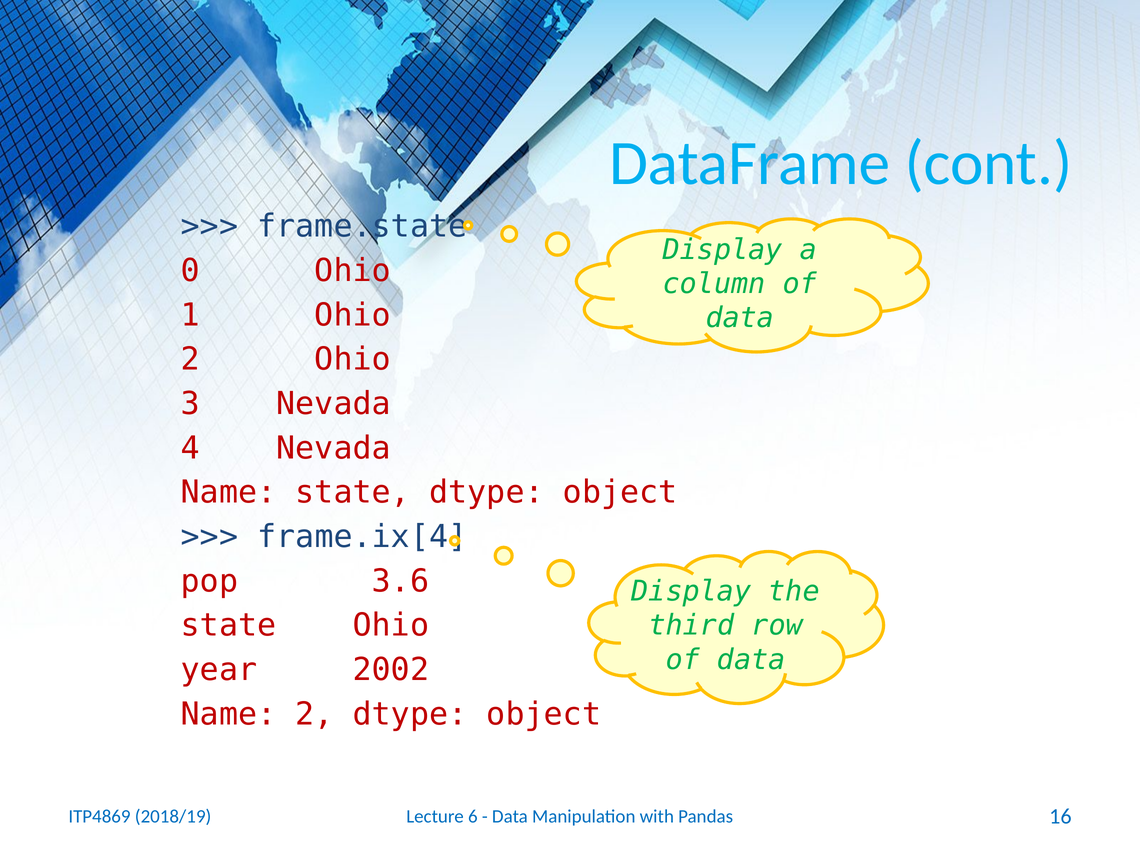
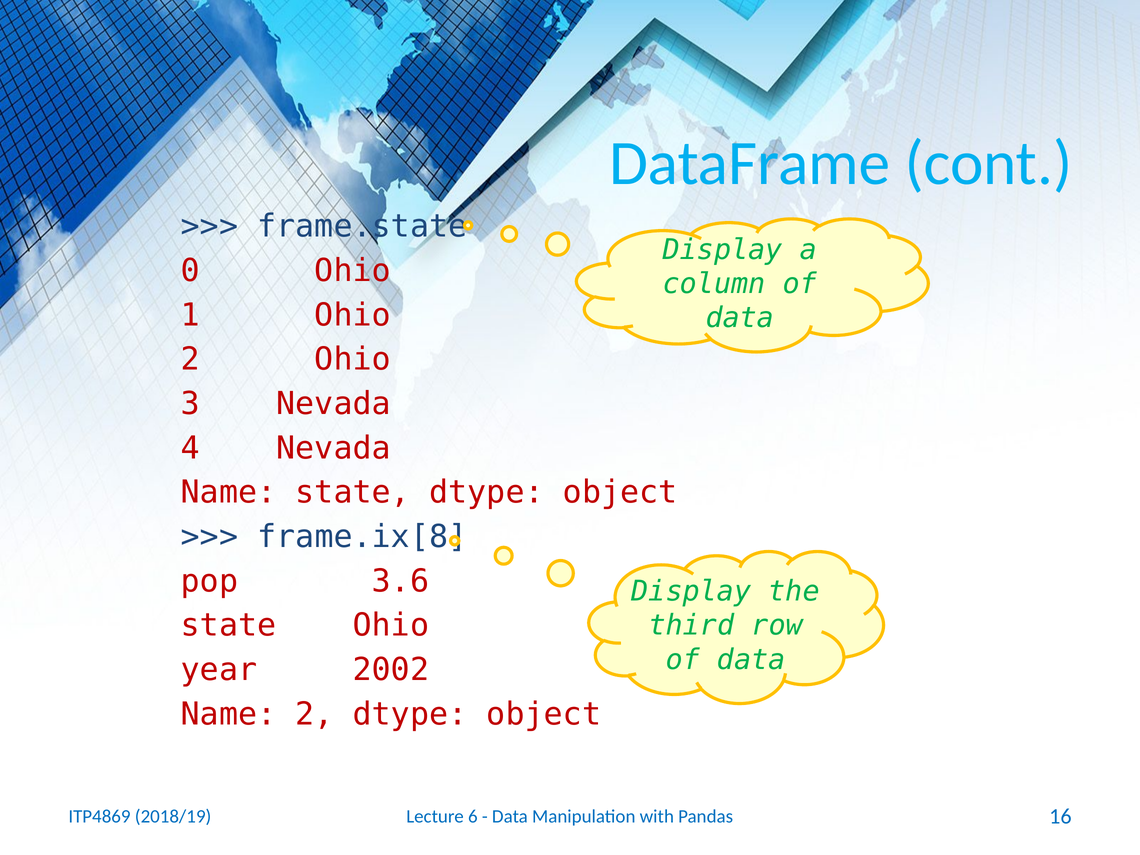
frame.ix[4: frame.ix[4 -> frame.ix[8
